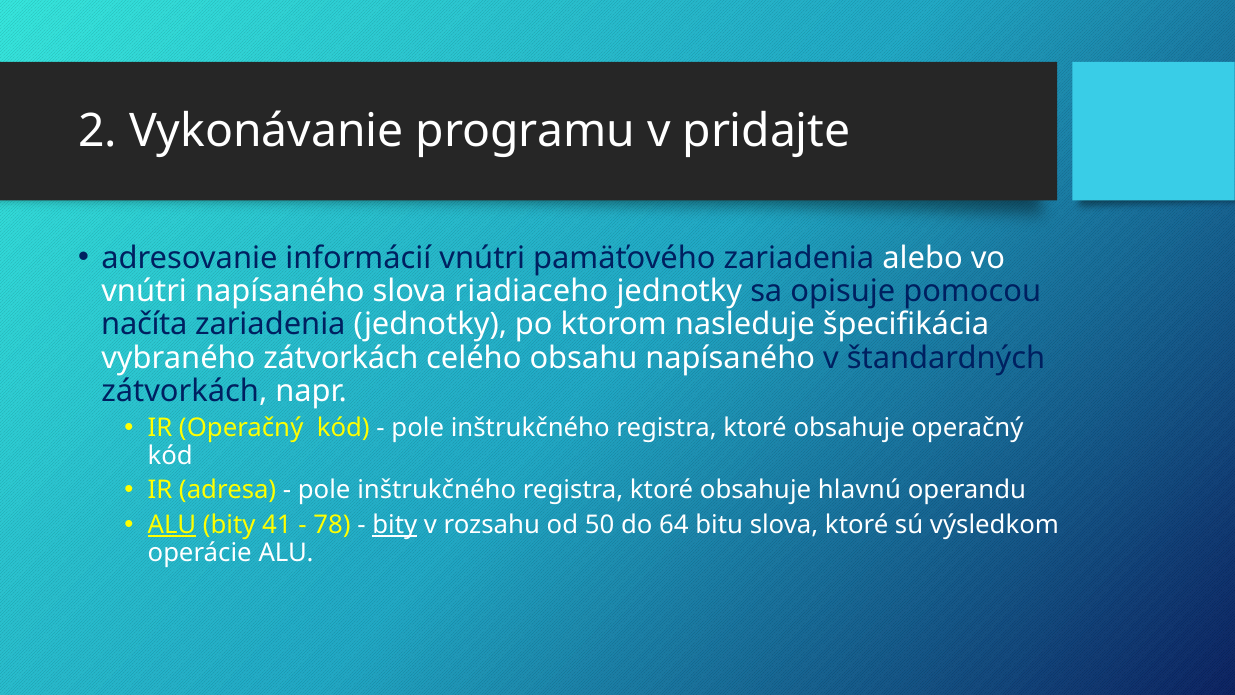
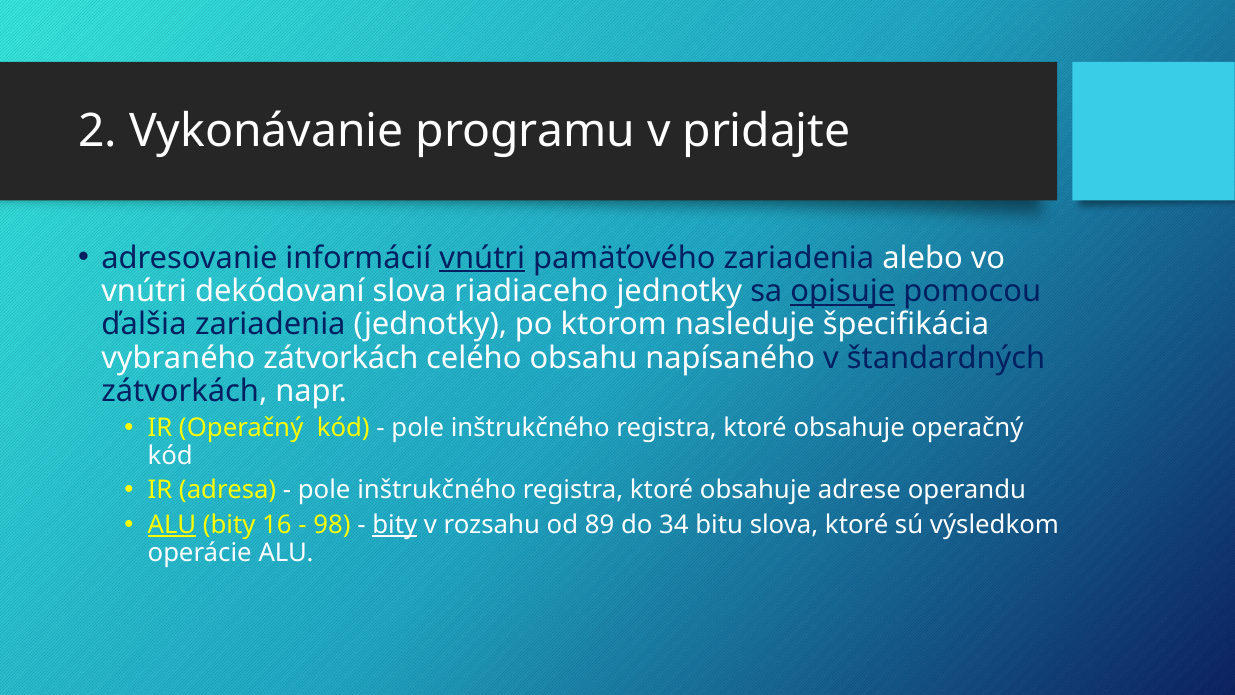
vnútri at (482, 258) underline: none -> present
vnútri napísaného: napísaného -> dekódovaní
opisuje underline: none -> present
načíta: načíta -> ďalšia
hlavnú: hlavnú -> adrese
41: 41 -> 16
78: 78 -> 98
50: 50 -> 89
64: 64 -> 34
